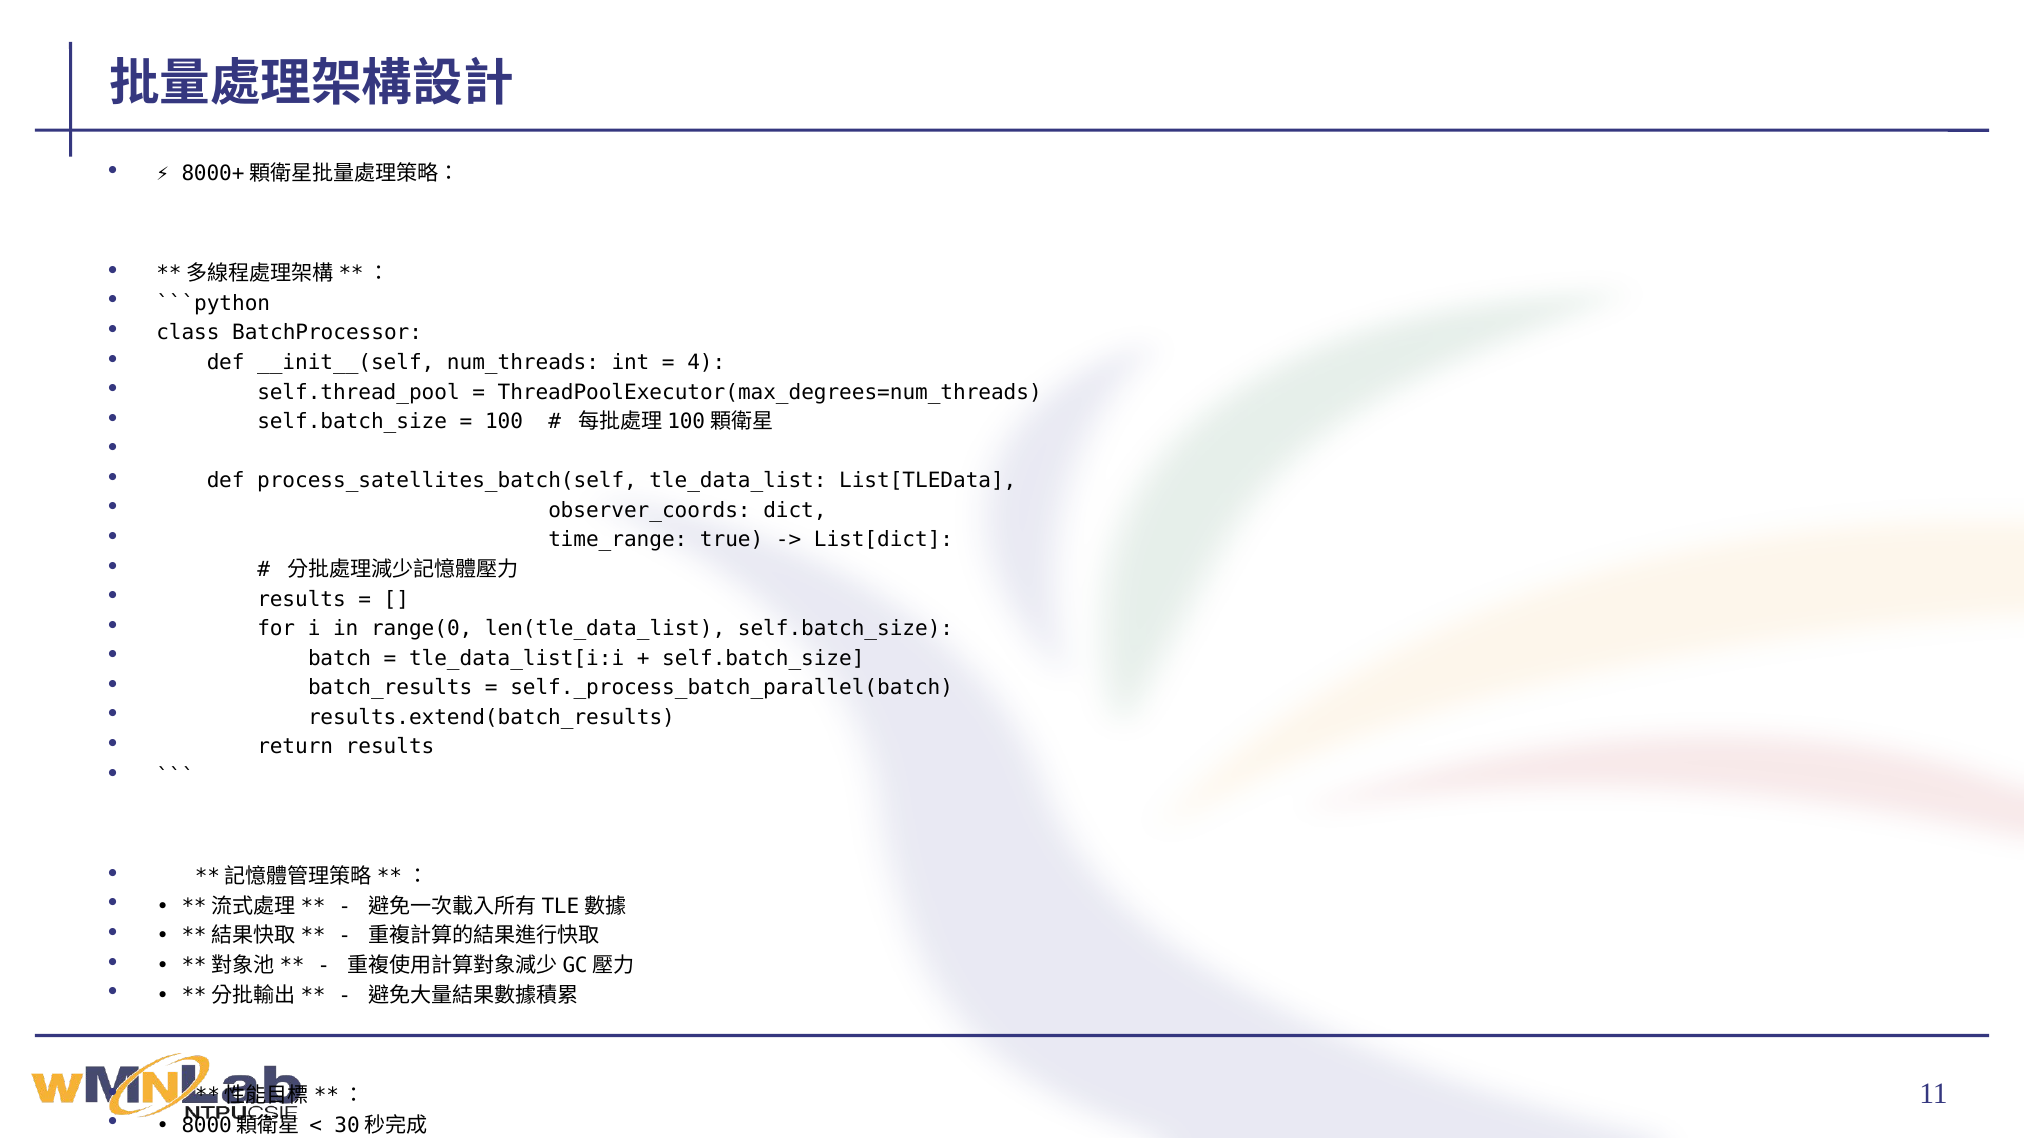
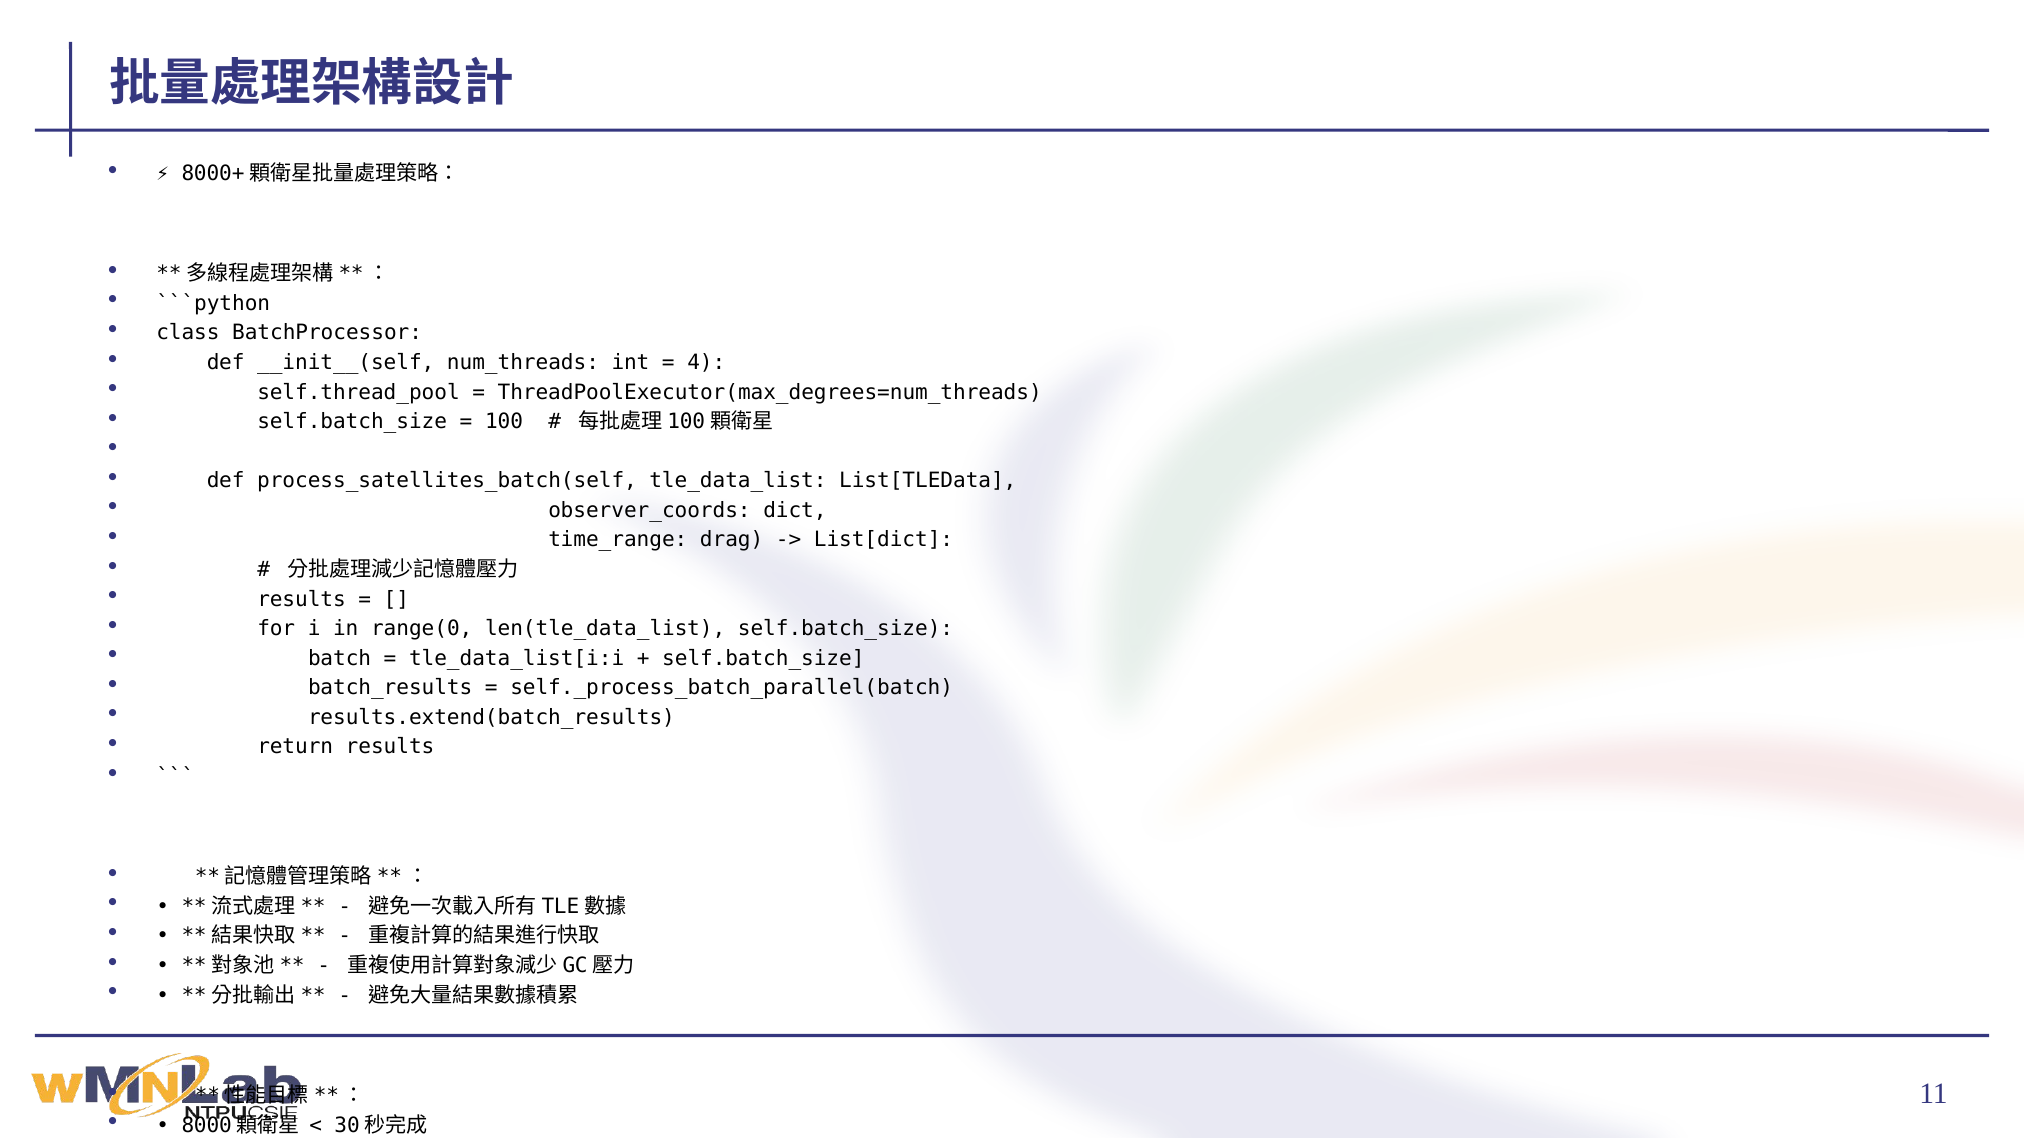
true: true -> drag
